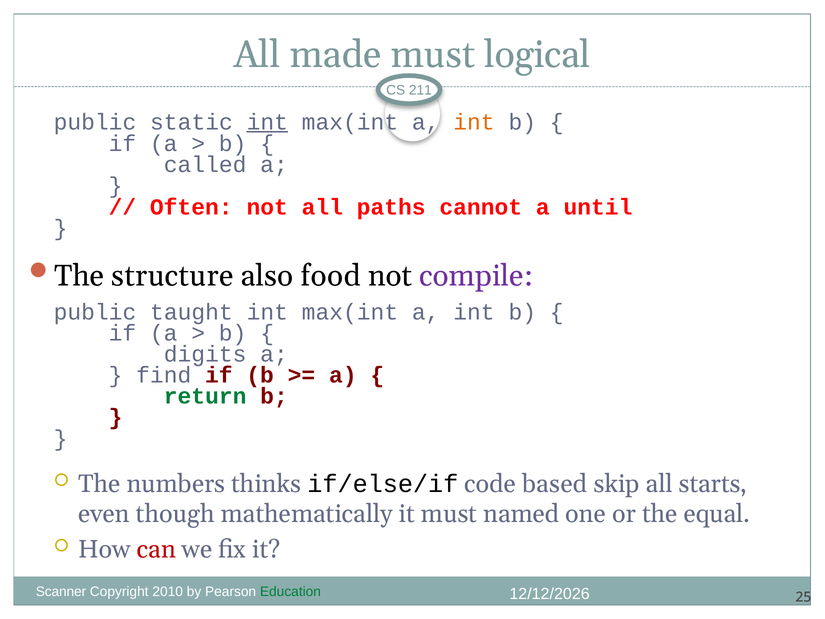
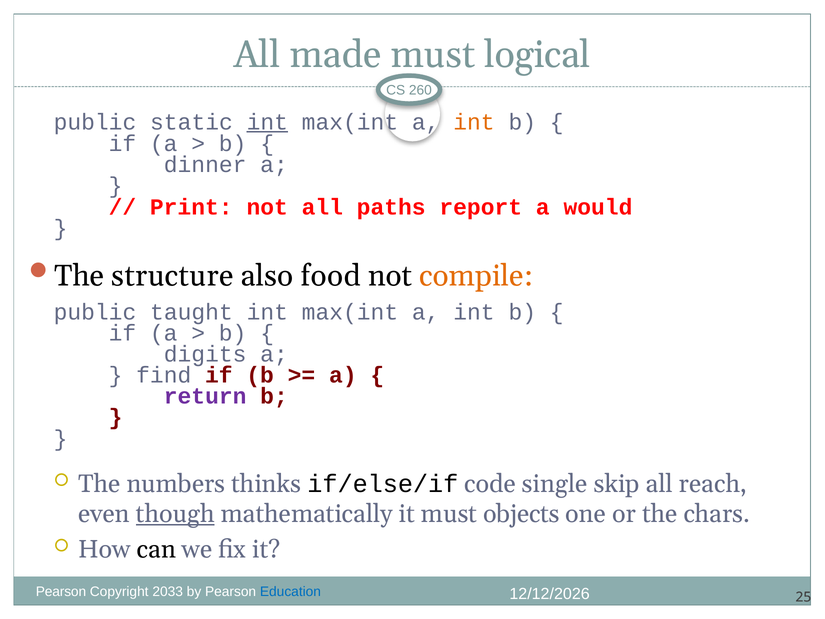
211: 211 -> 260
called: called -> dinner
Often: Often -> Print
cannot: cannot -> report
until: until -> would
compile colour: purple -> orange
return colour: green -> purple
based: based -> single
starts: starts -> reach
though underline: none -> present
named: named -> objects
equal: equal -> chars
can colour: red -> black
Scanner at (61, 592): Scanner -> Pearson
2010: 2010 -> 2033
Education colour: green -> blue
